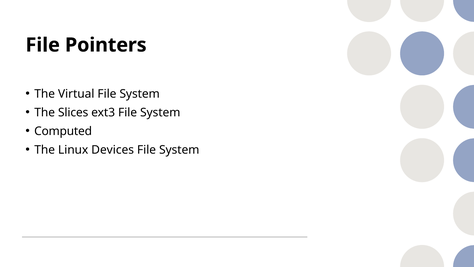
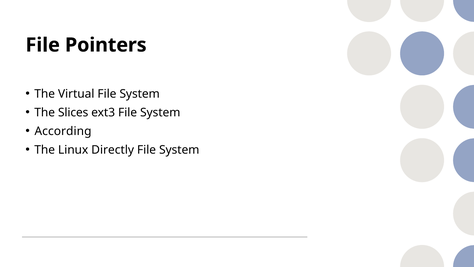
Computed: Computed -> According
Devices: Devices -> Directly
